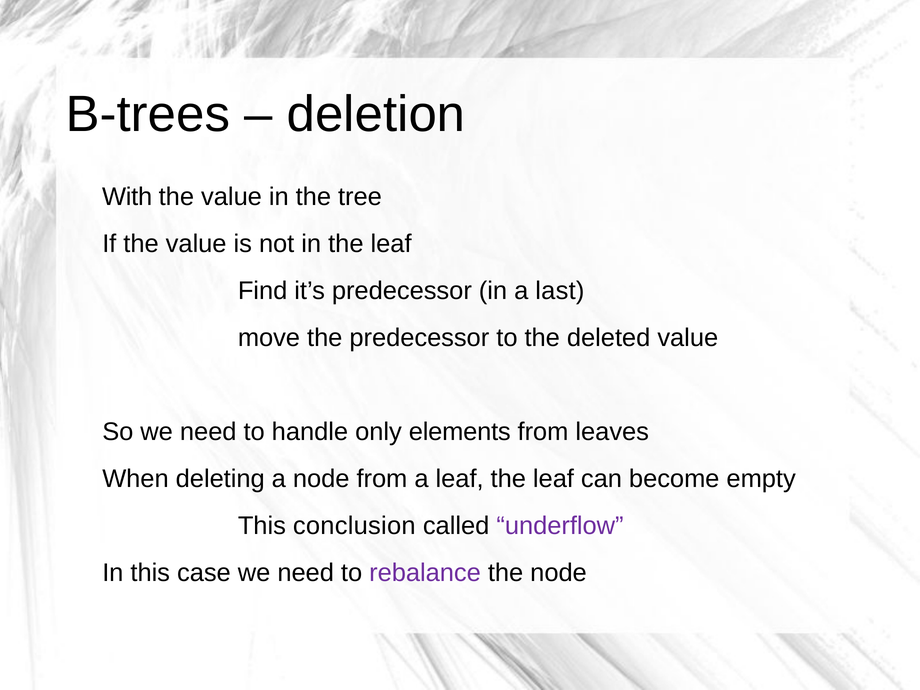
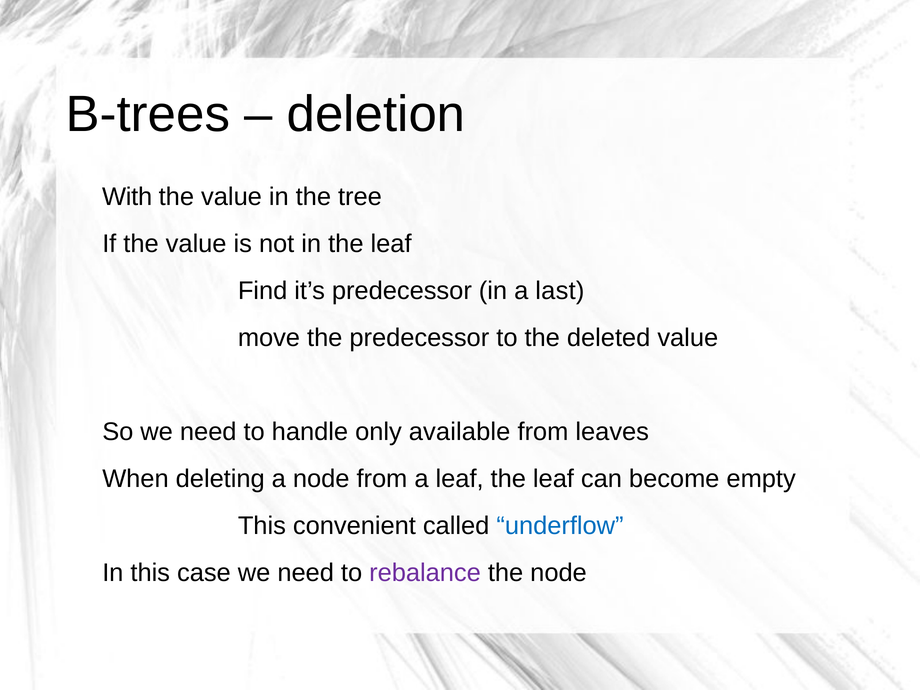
elements: elements -> available
conclusion: conclusion -> convenient
underflow colour: purple -> blue
